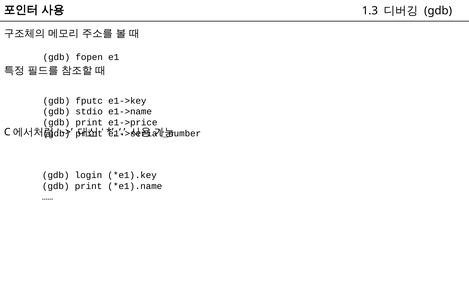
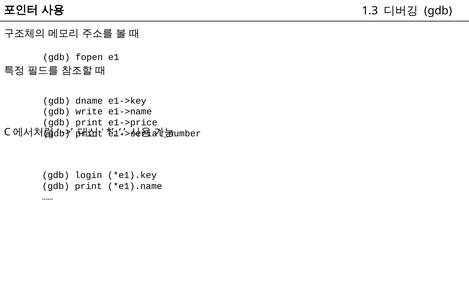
fputc: fputc -> dname
stdio: stdio -> write
